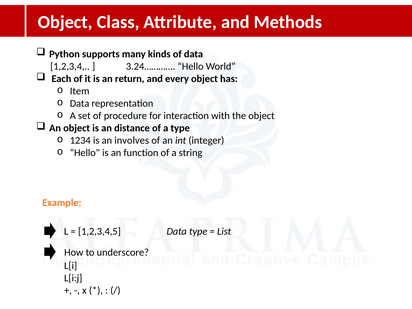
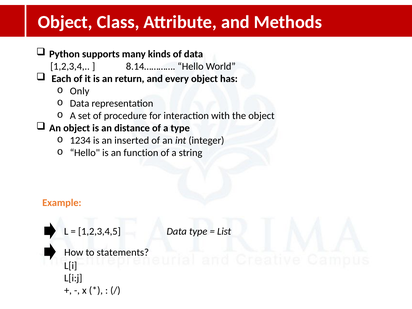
3.24…………: 3.24………… -> 8.14…………
Item: Item -> Only
involves: involves -> inserted
underscore: underscore -> statements
